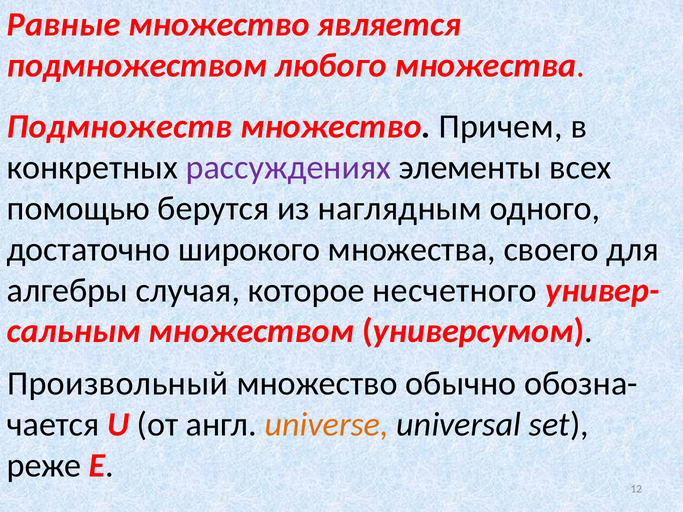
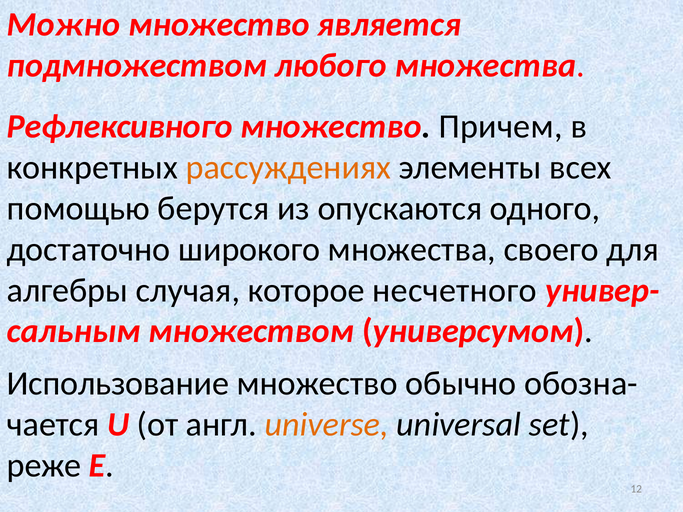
Равные: Равные -> Можно
Подмножеств: Подмножеств -> Рефлексивного
рассуждениях colour: purple -> orange
наглядным: наглядным -> опускаются
Произвольный: Произвольный -> Использование
